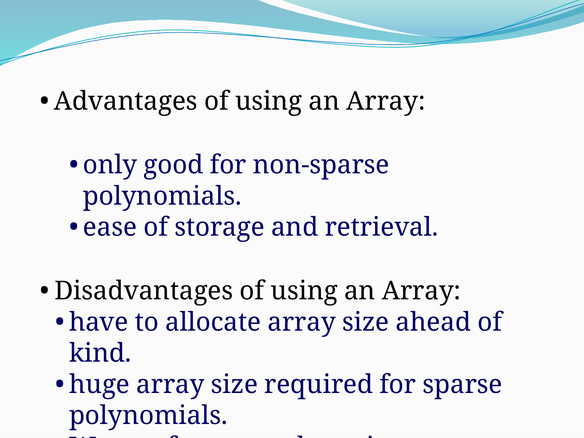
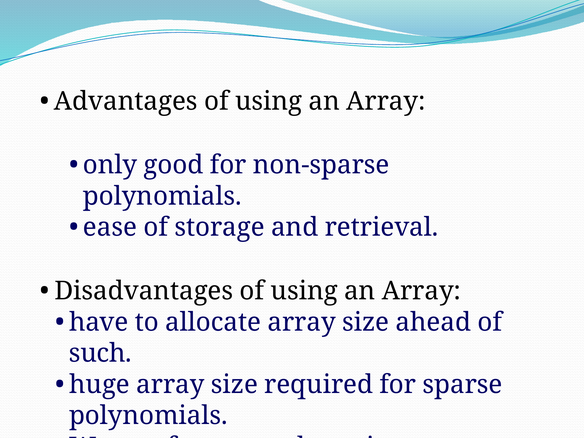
kind: kind -> such
